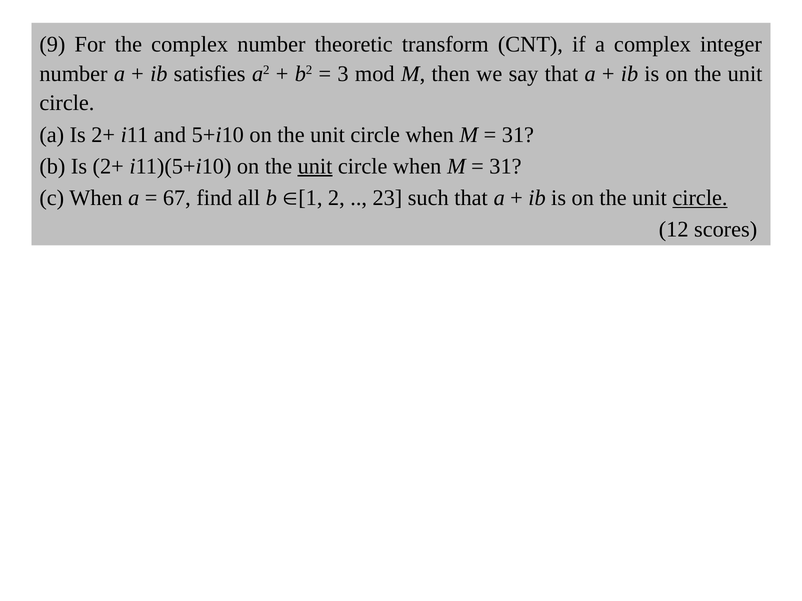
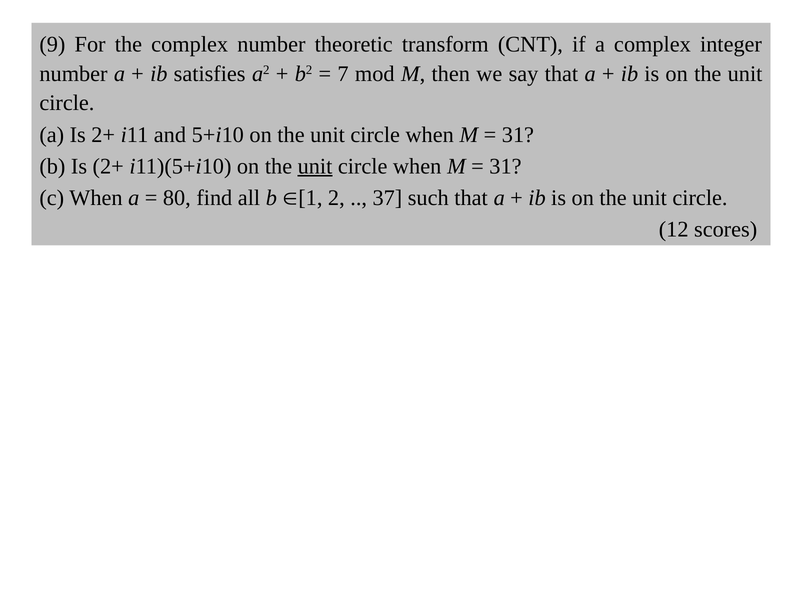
3: 3 -> 7
67: 67 -> 80
23: 23 -> 37
circle at (700, 198) underline: present -> none
